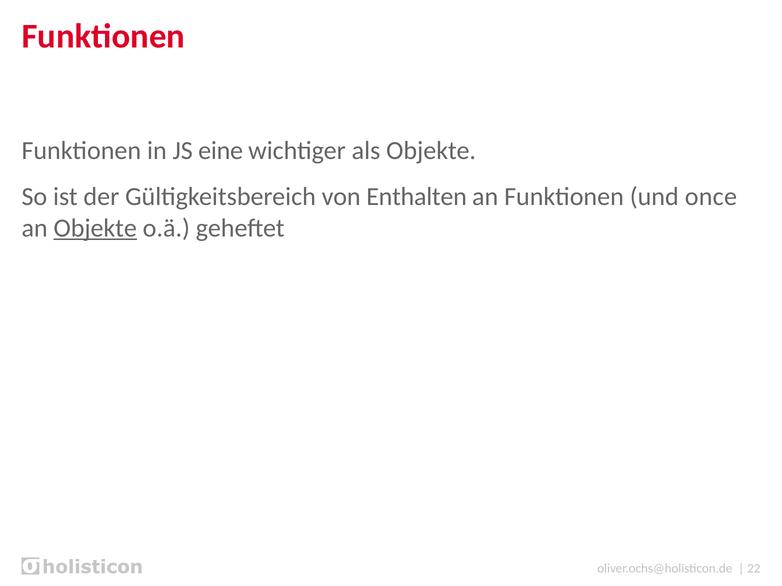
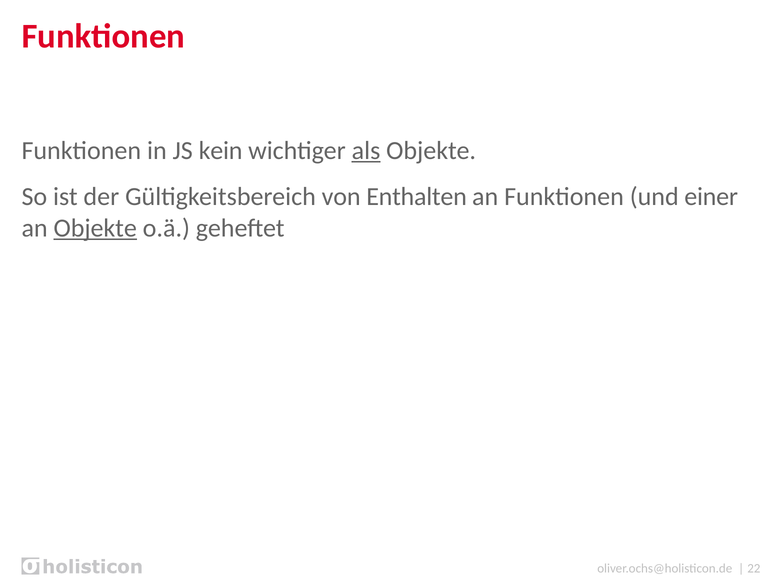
eine: eine -> kein
als underline: none -> present
once: once -> einer
